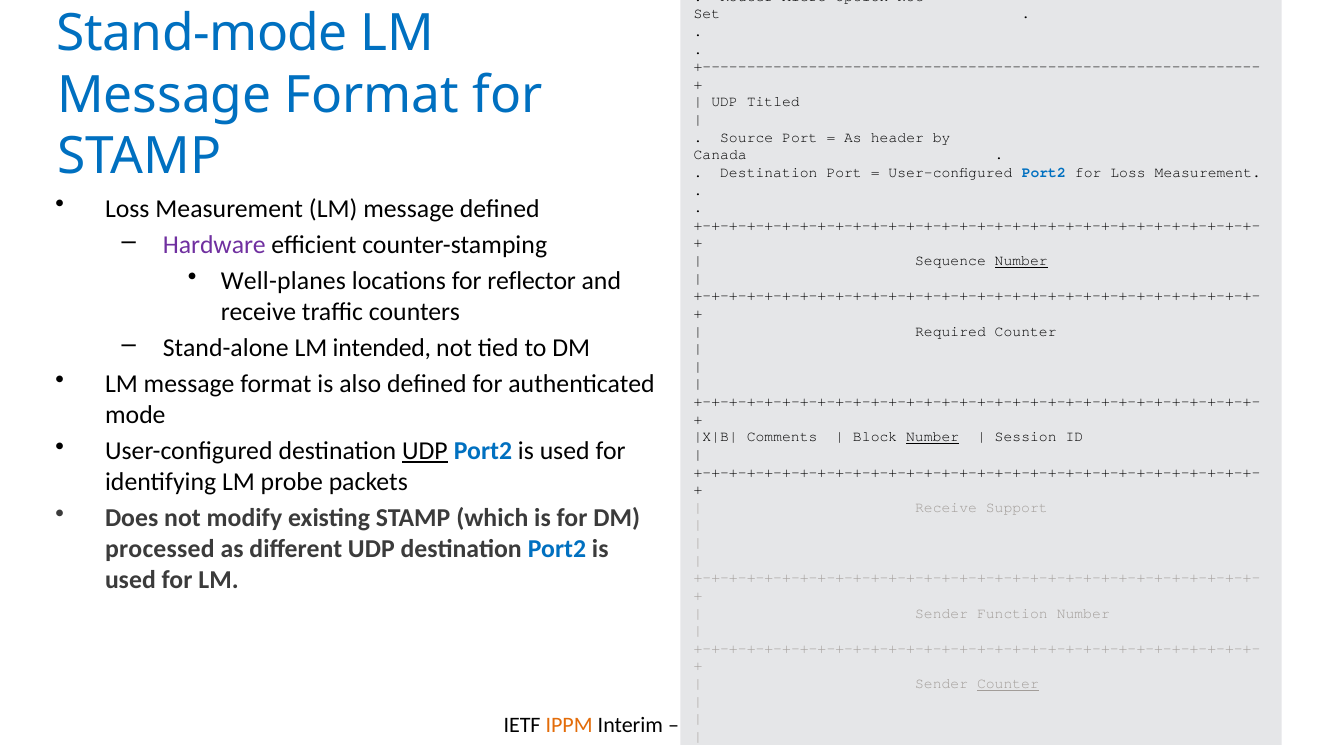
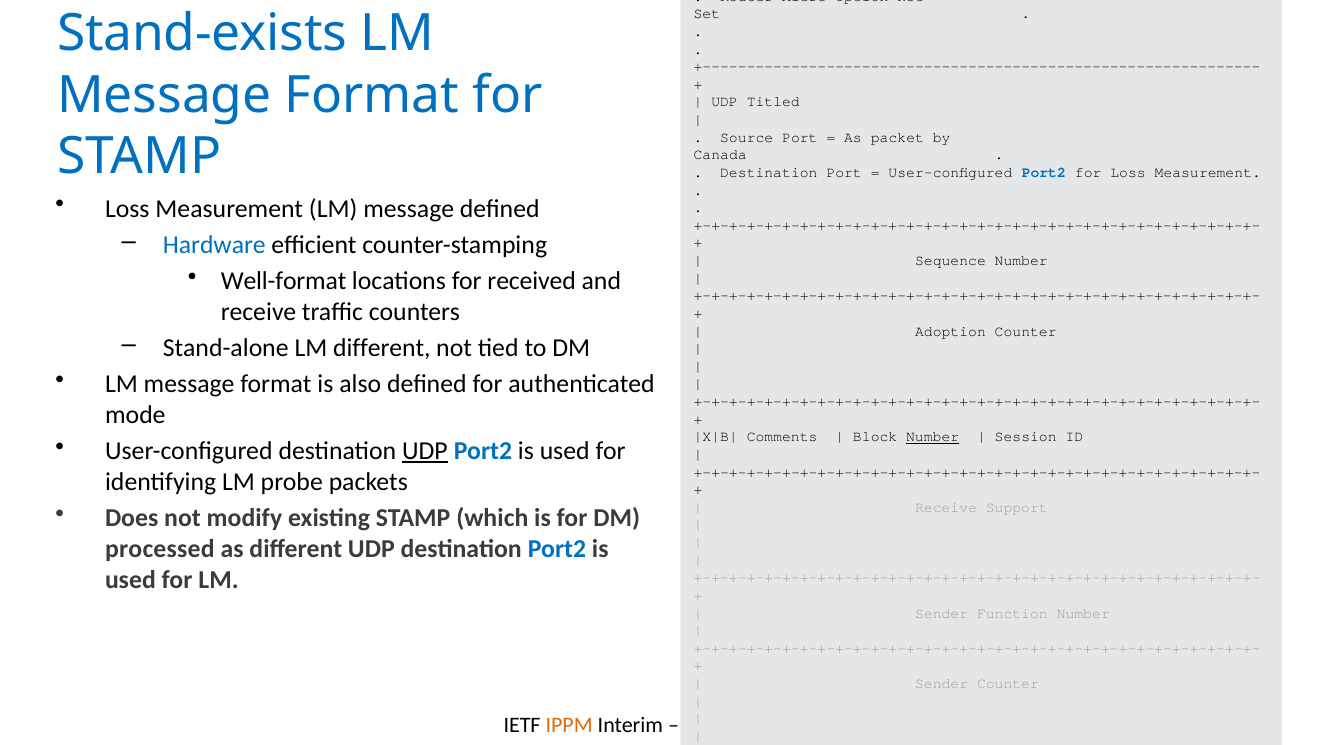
Stand-mode: Stand-mode -> Stand-exists
As header: header -> packet
Hardware colour: purple -> blue
Number at (1021, 261) underline: present -> none
Well-planes: Well-planes -> Well-format
for reflector: reflector -> received
Required: Required -> Adoption
LM intended: intended -> different
Counter at (1008, 683) underline: present -> none
